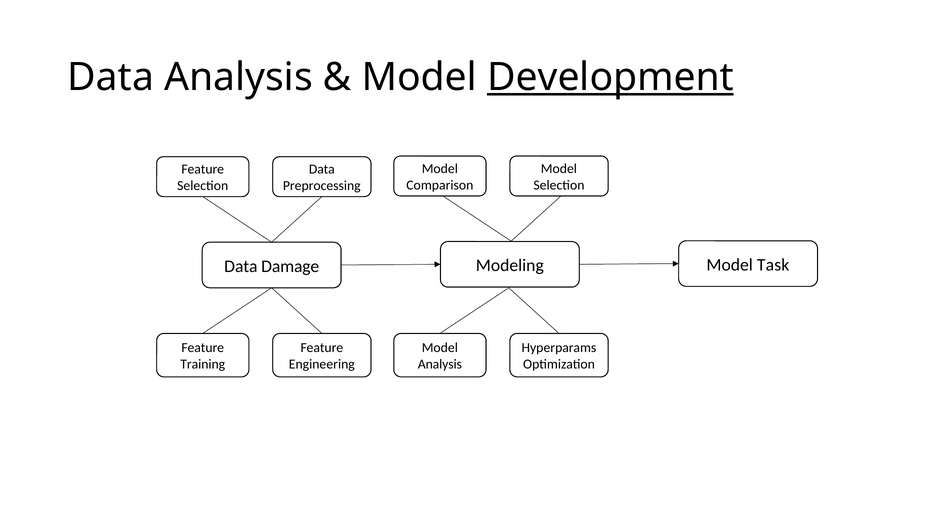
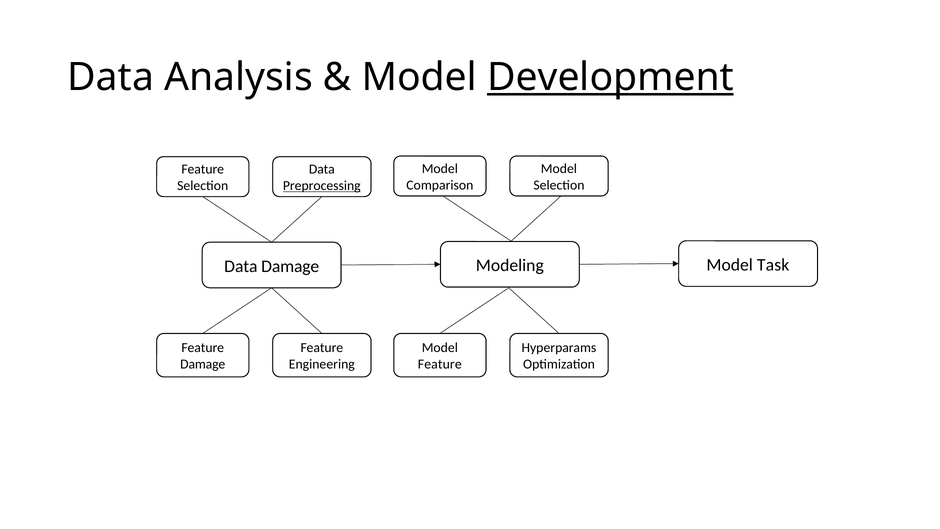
Preprocessing underline: none -> present
Training at (203, 364): Training -> Damage
Analysis at (440, 364): Analysis -> Feature
